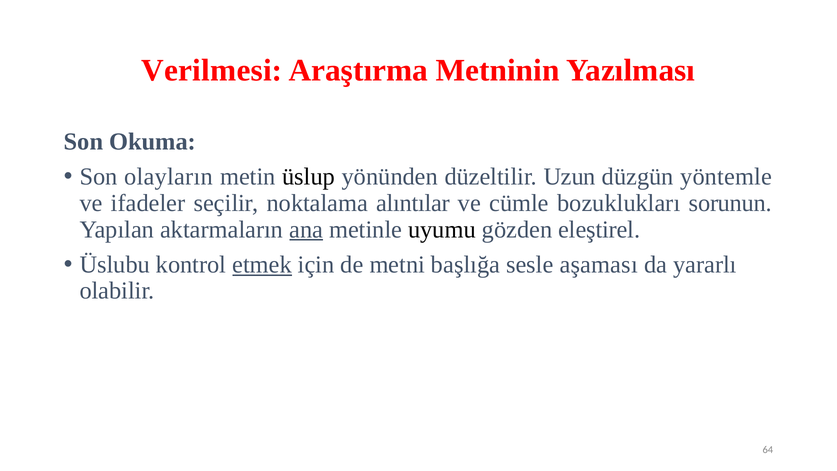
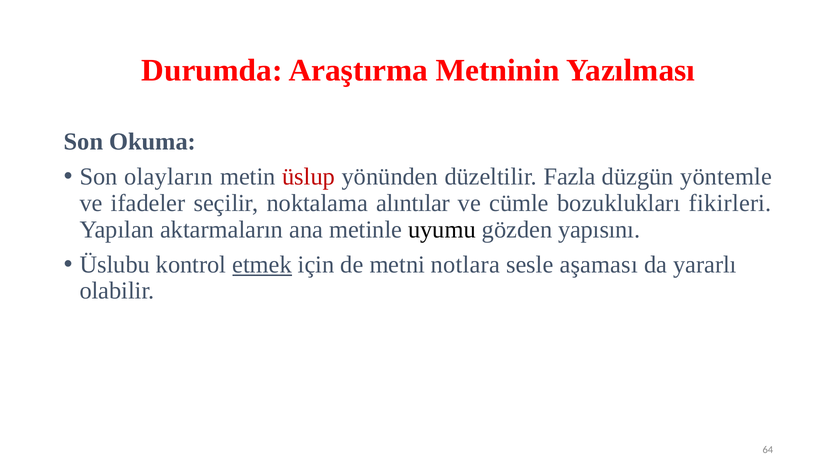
Verilmesi: Verilmesi -> Durumda
üslup colour: black -> red
Uzun: Uzun -> Fazla
sorunun: sorunun -> fikirleri
ana underline: present -> none
eleştirel: eleştirel -> yapısını
başlığa: başlığa -> notlara
